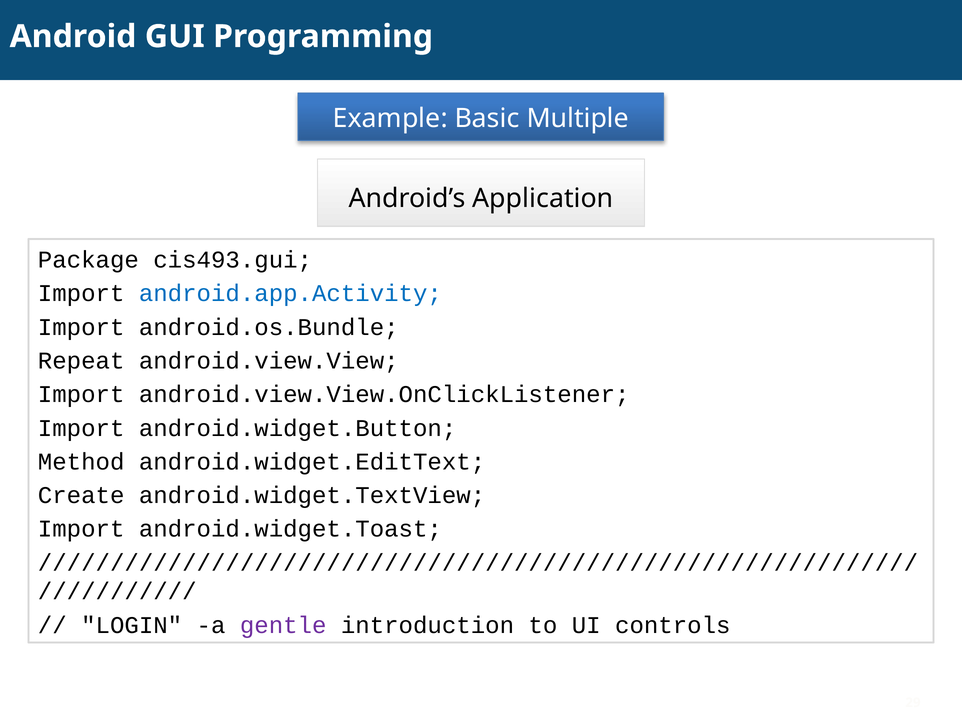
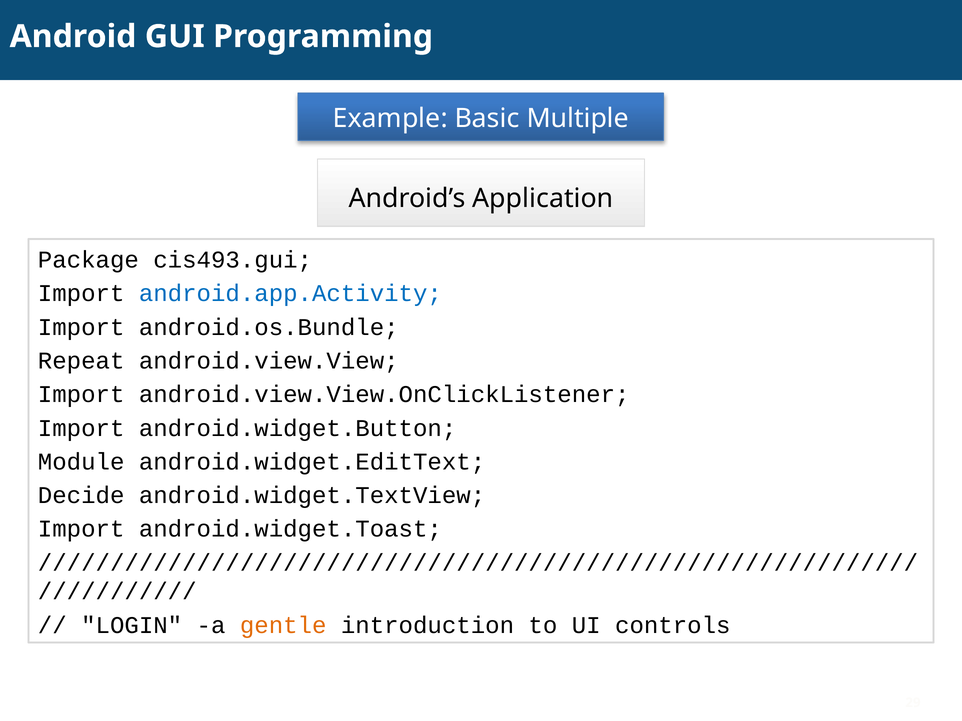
Method: Method -> Module
Create: Create -> Decide
gentle colour: purple -> orange
